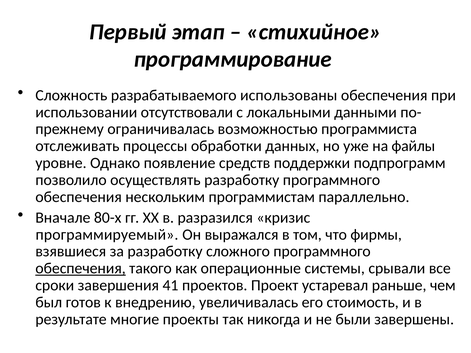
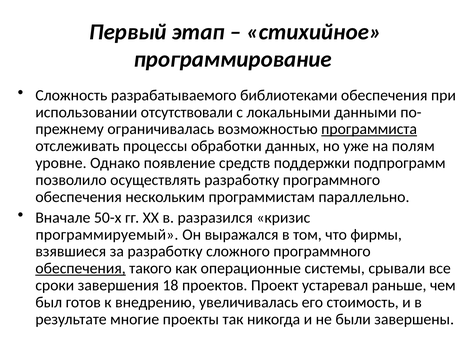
использованы: использованы -> библиотеками
программиста underline: none -> present
файлы: файлы -> полям
80-х: 80-х -> 50-х
41: 41 -> 18
